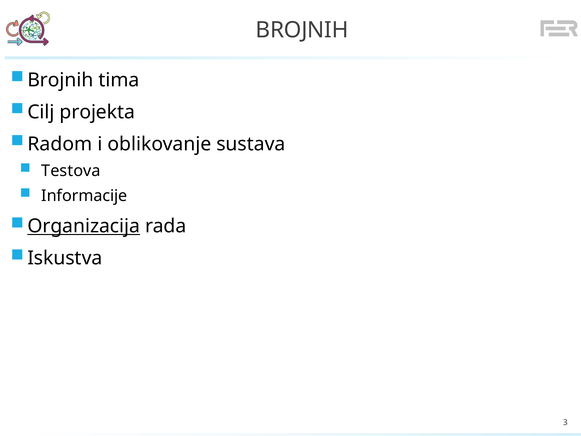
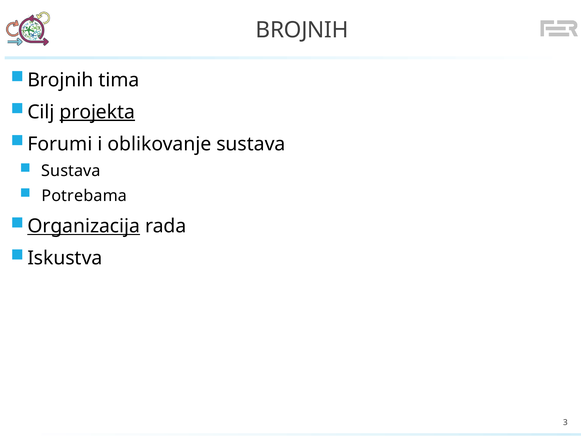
projekta underline: none -> present
Radom: Radom -> Forumi
Testova at (71, 171): Testova -> Sustava
Informacije: Informacije -> Potrebama
